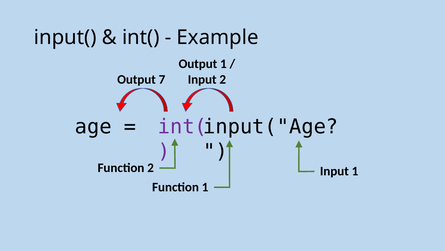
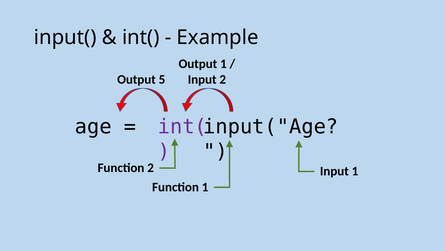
7: 7 -> 5
